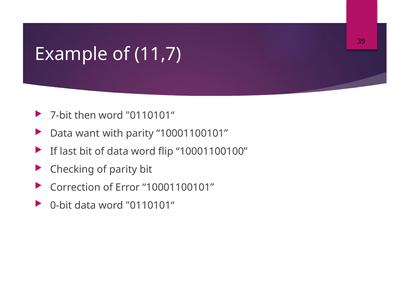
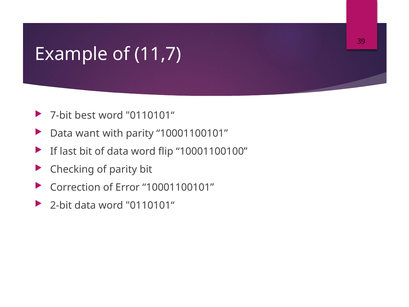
then: then -> best
0-bit: 0-bit -> 2-bit
